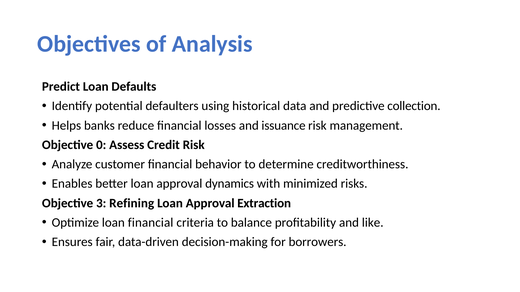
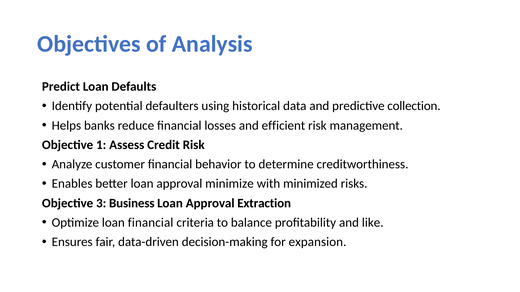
issuance: issuance -> efficient
0: 0 -> 1
dynamics: dynamics -> minimize
Refining: Refining -> Business
borrowers: borrowers -> expansion
